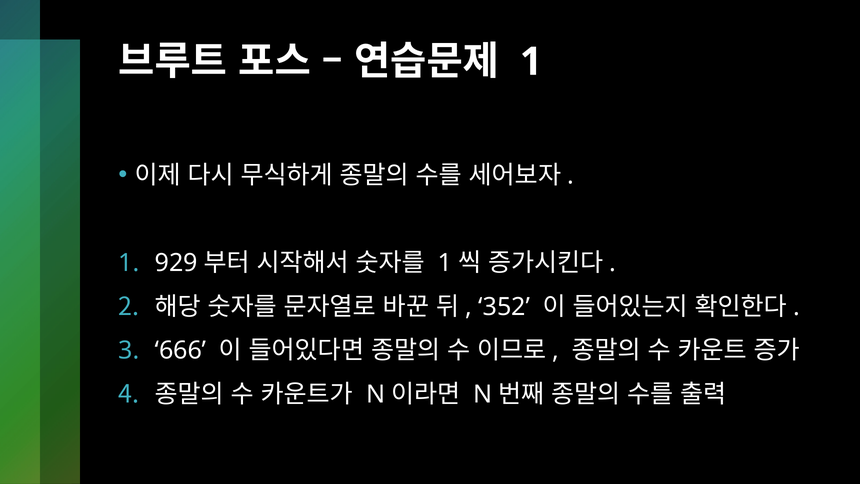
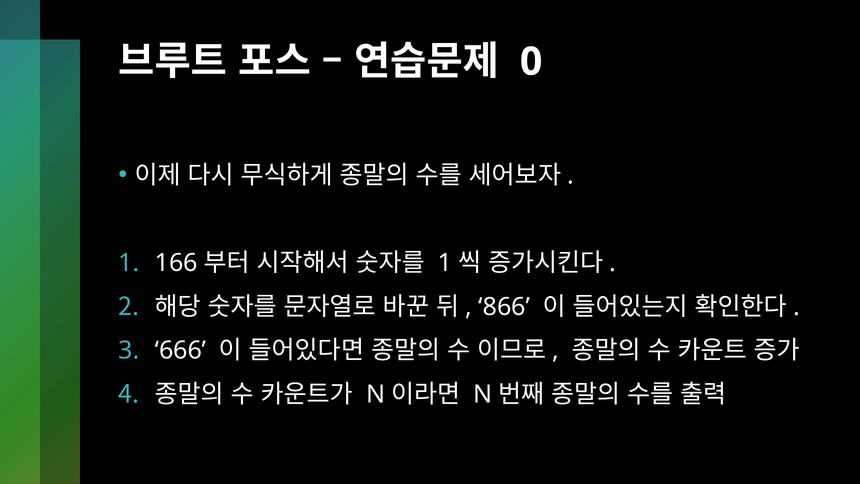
1 at (531, 62): 1 -> 0
929: 929 -> 166
352: 352 -> 866
